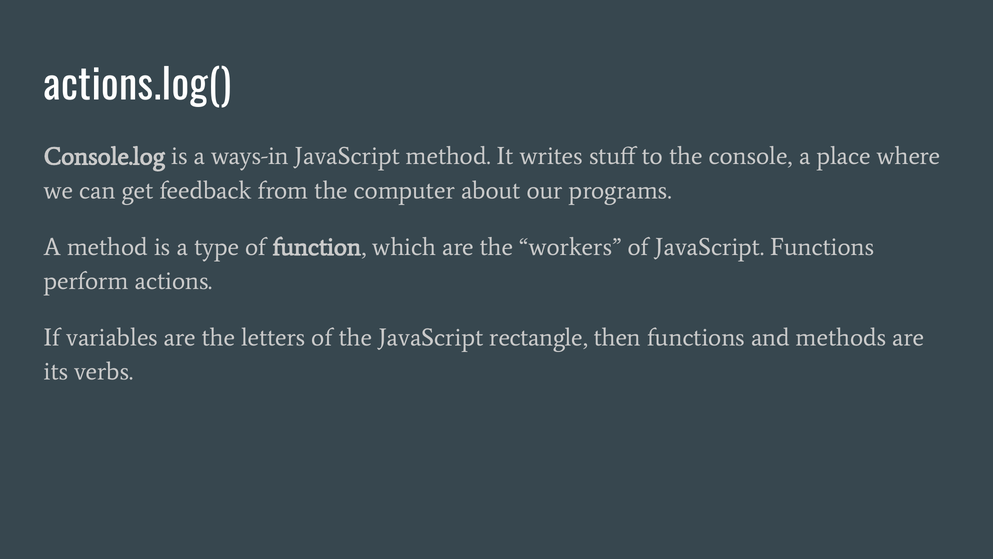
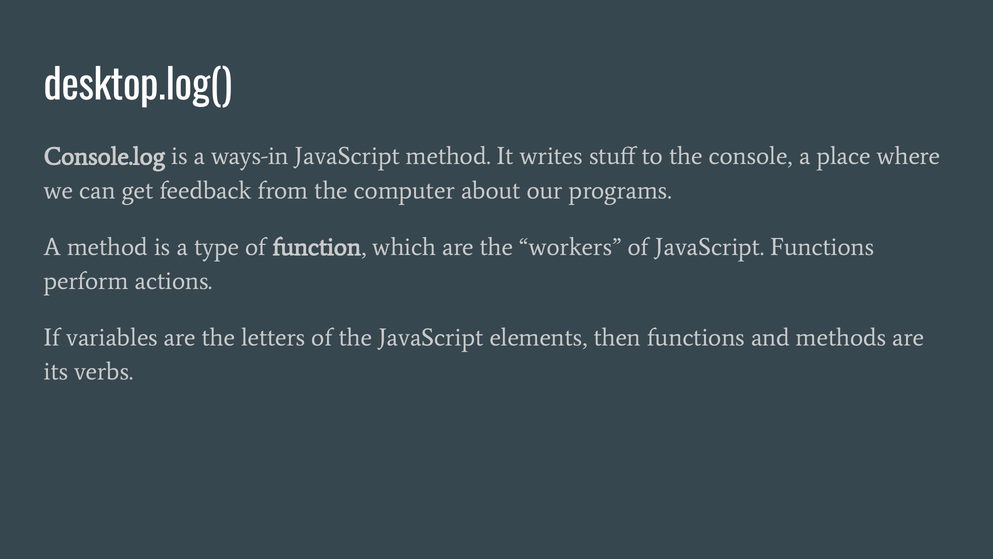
actions.log(: actions.log( -> desktop.log(
rectangle: rectangle -> elements
